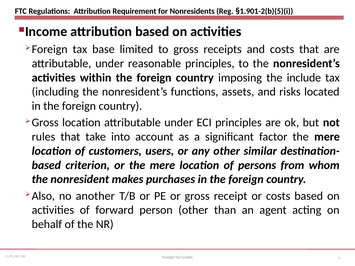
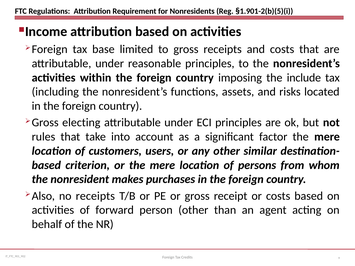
location at (81, 123): location -> electing
no another: another -> receipts
